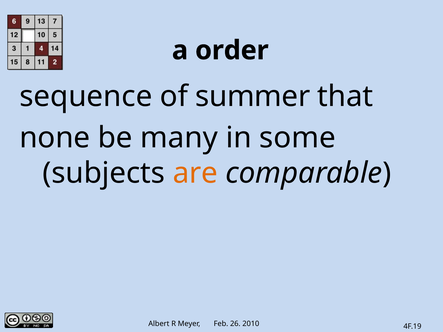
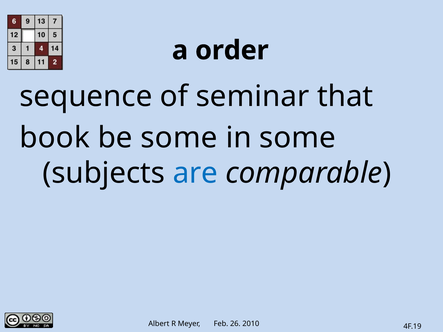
summer: summer -> seminar
none: none -> book
be many: many -> some
are colour: orange -> blue
